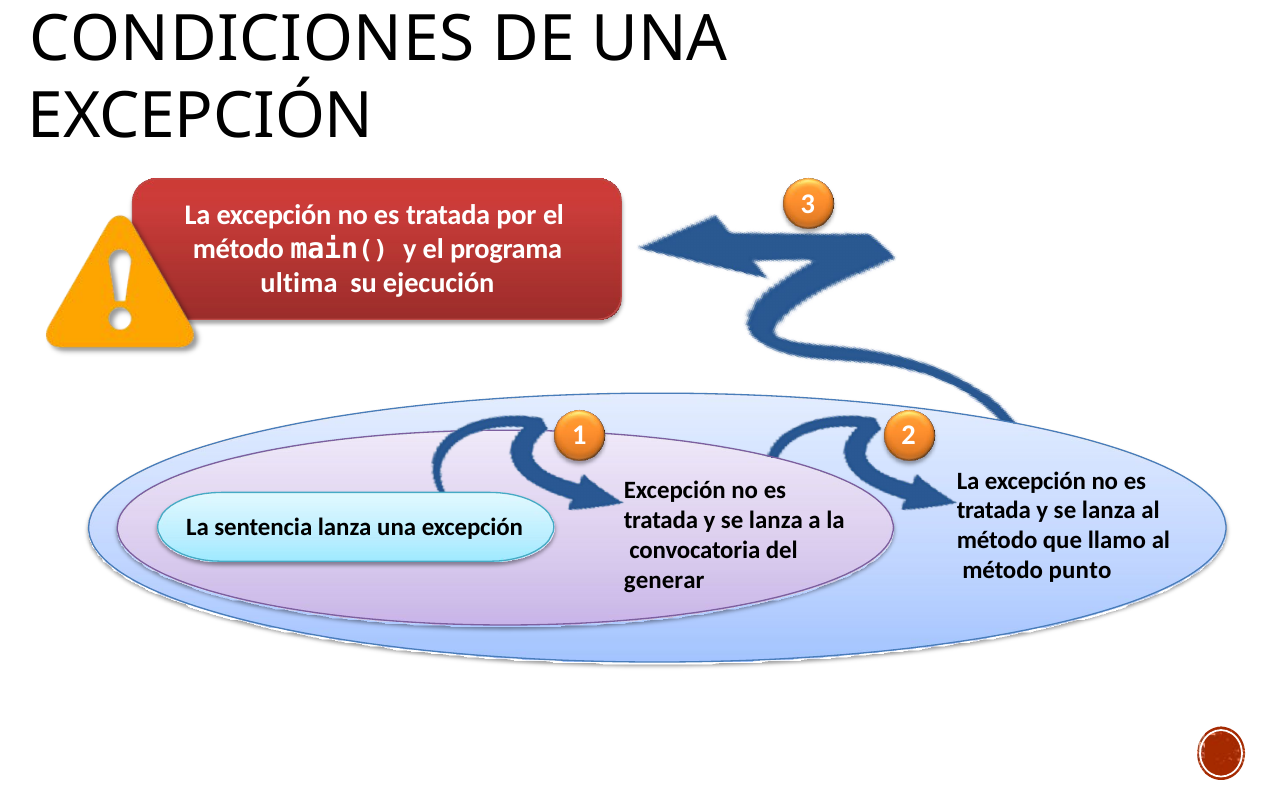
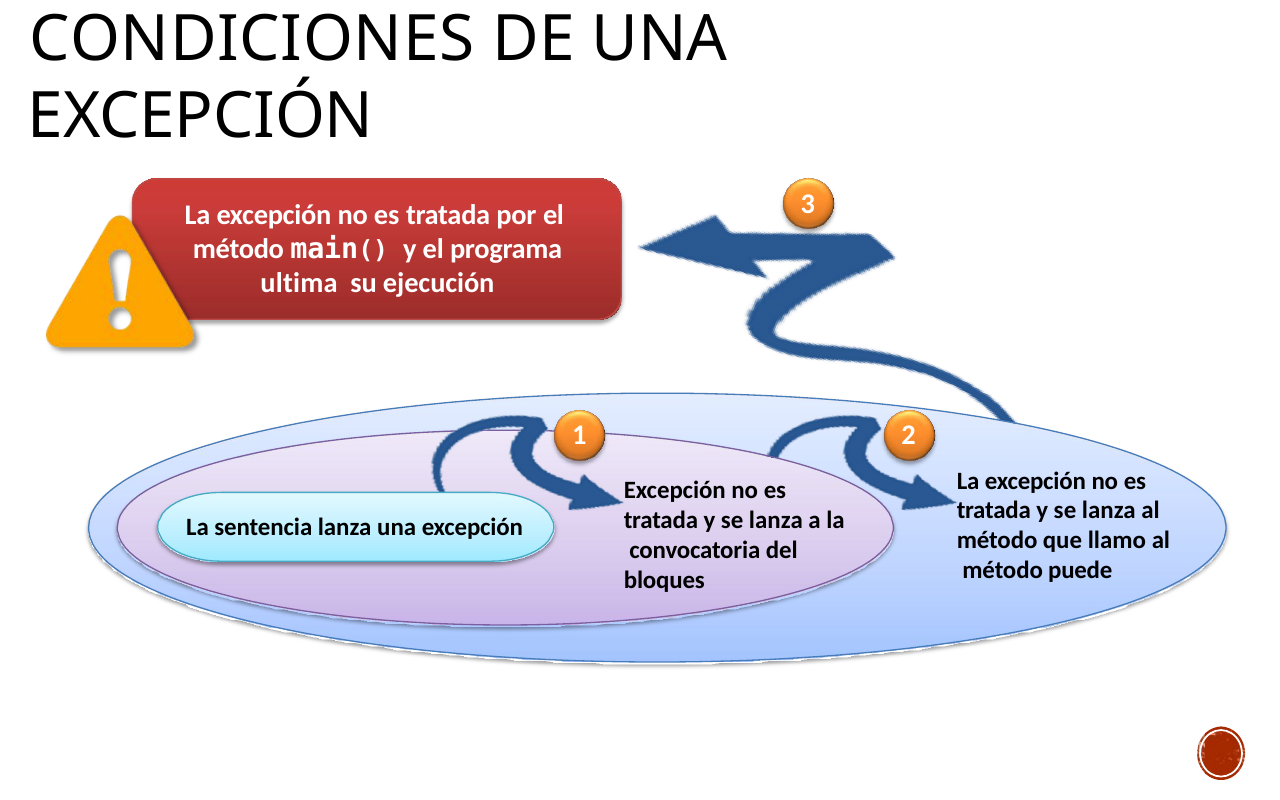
punto: punto -> puede
generar: generar -> bloques
